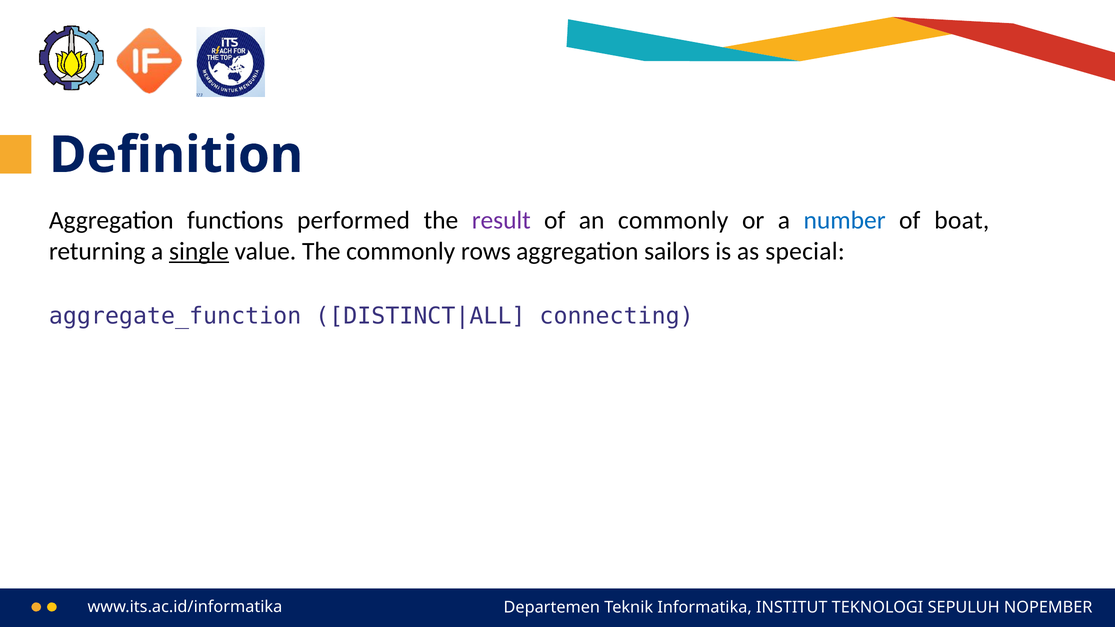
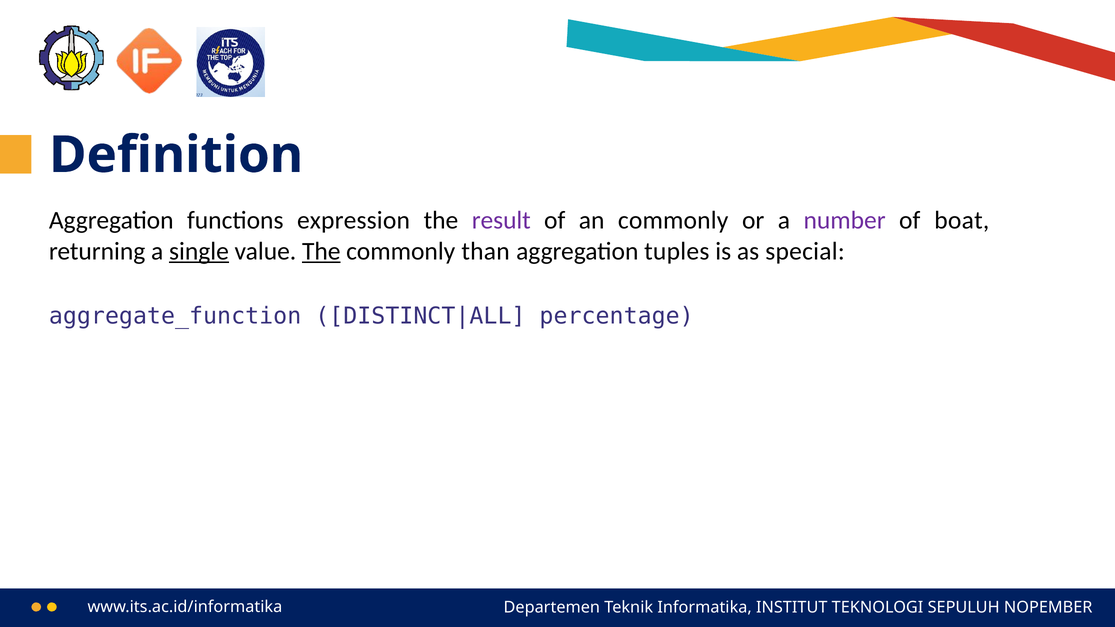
performed: performed -> expression
number colour: blue -> purple
The at (321, 251) underline: none -> present
rows: rows -> than
sailors: sailors -> tuples
connecting: connecting -> percentage
